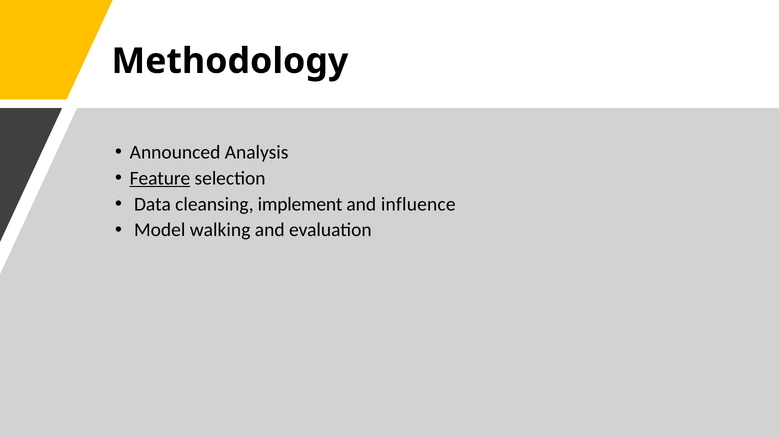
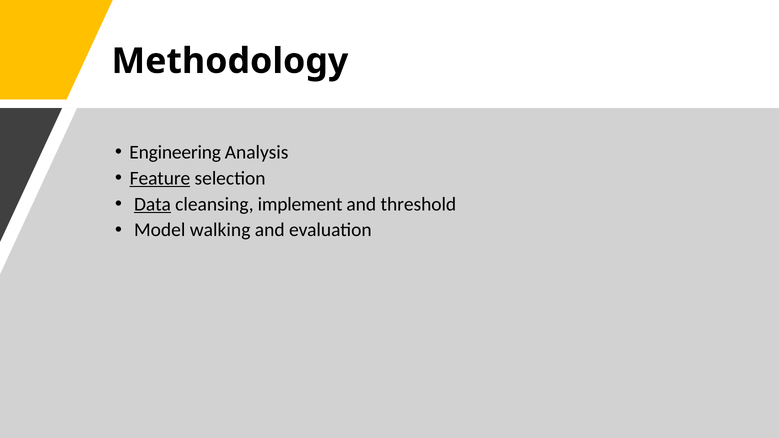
Announced: Announced -> Engineering
Data underline: none -> present
influence: influence -> threshold
